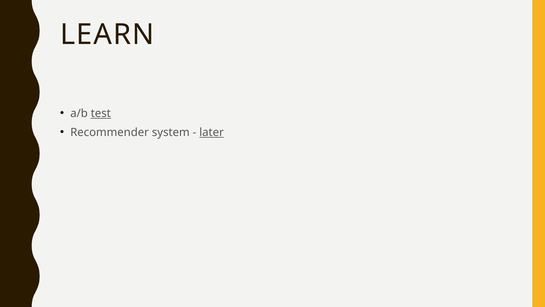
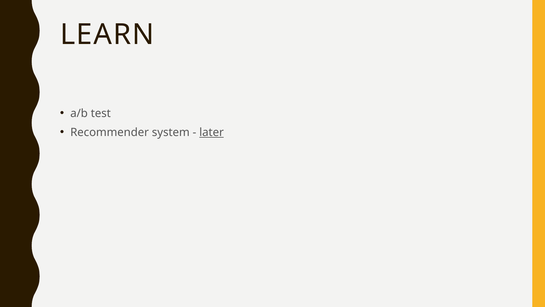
test underline: present -> none
